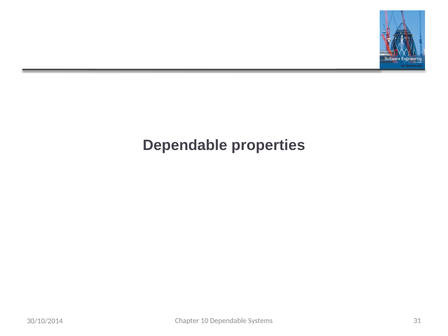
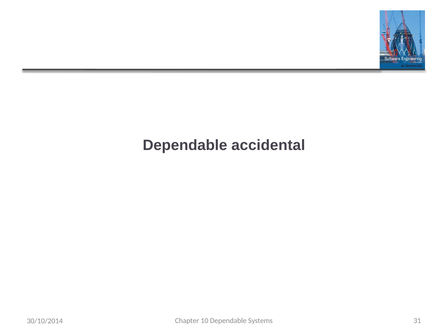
properties: properties -> accidental
